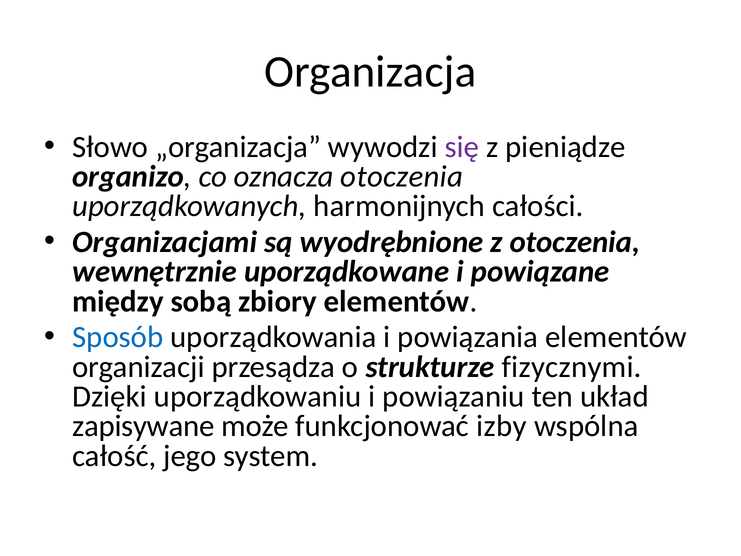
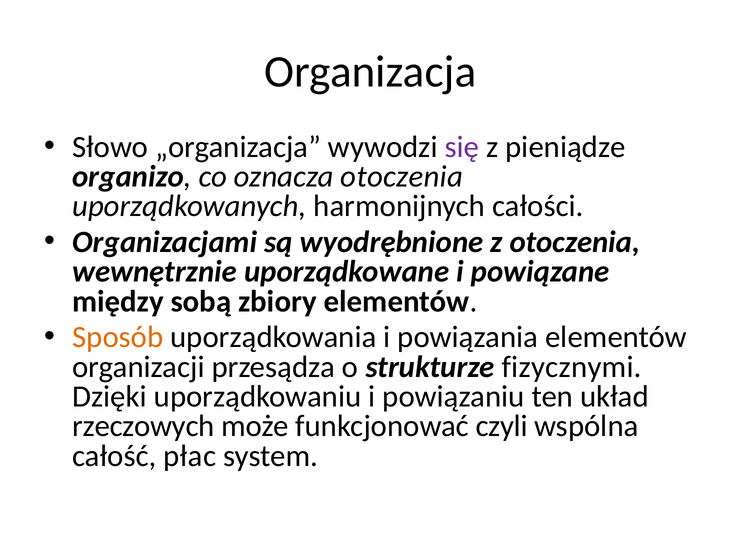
Sposób colour: blue -> orange
zapisywane: zapisywane -> rzeczowych
izby: izby -> czyli
jego: jego -> płac
